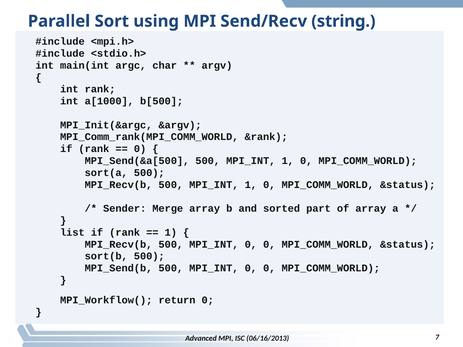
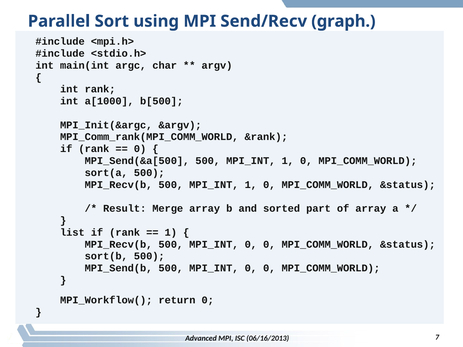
string: string -> graph
Sender: Sender -> Result
